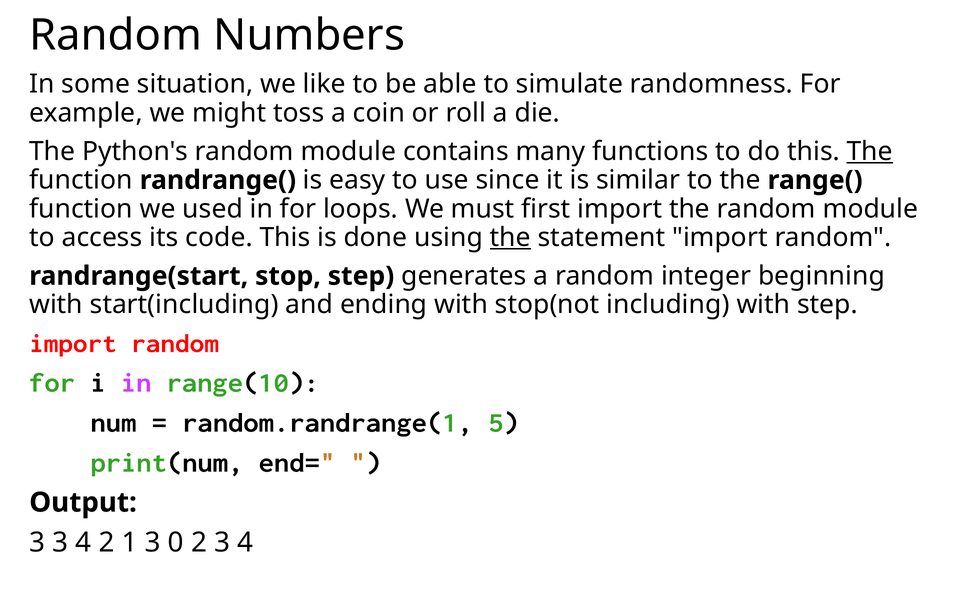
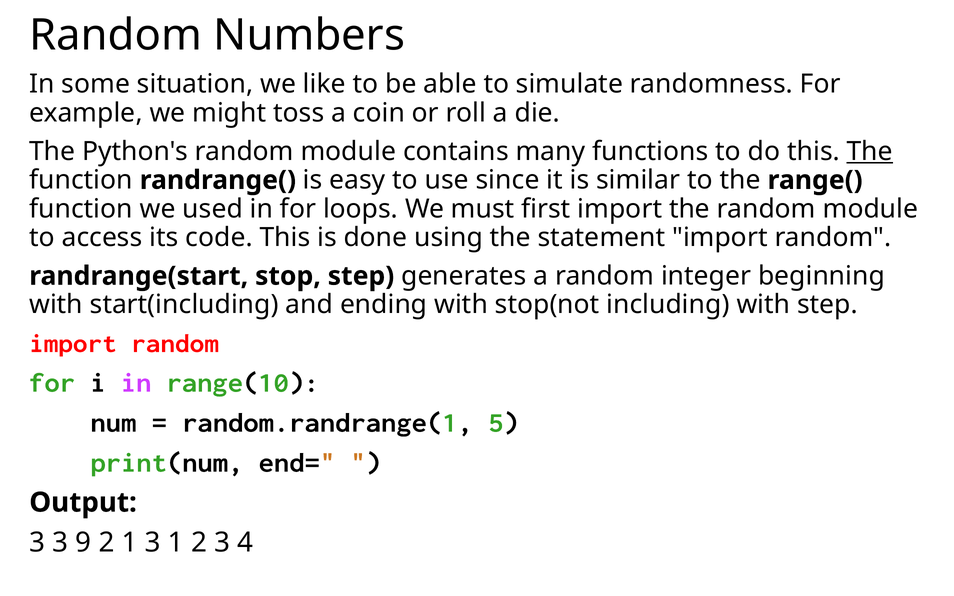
the at (510, 238) underline: present -> none
3 3 4: 4 -> 9
3 0: 0 -> 1
